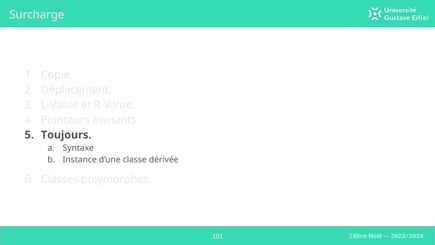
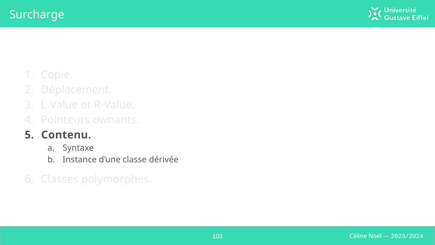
Toujours: Toujours -> Contenu
